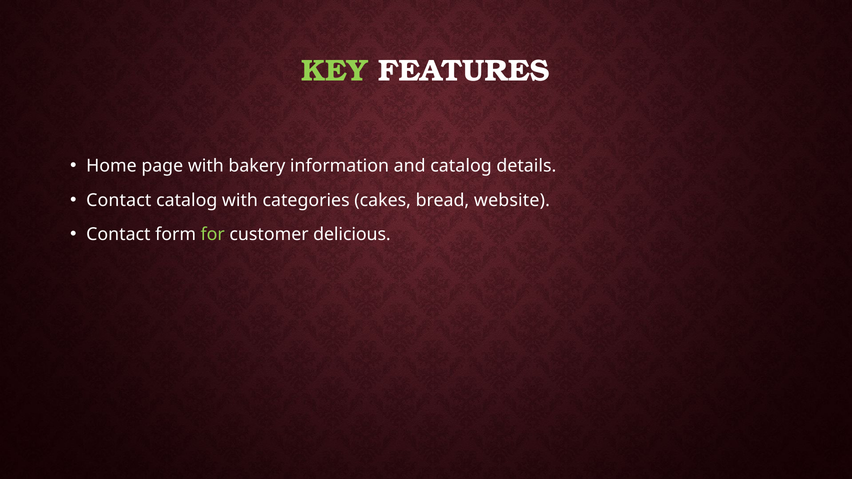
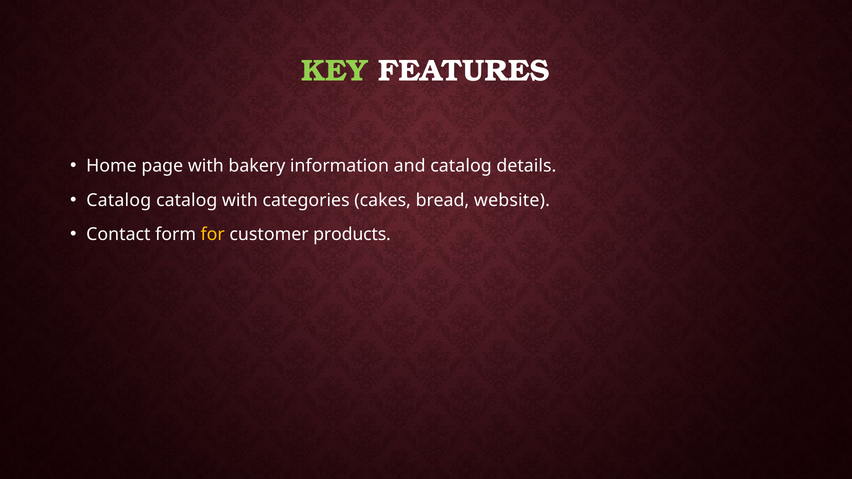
Contact at (119, 200): Contact -> Catalog
for colour: light green -> yellow
delicious: delicious -> products
